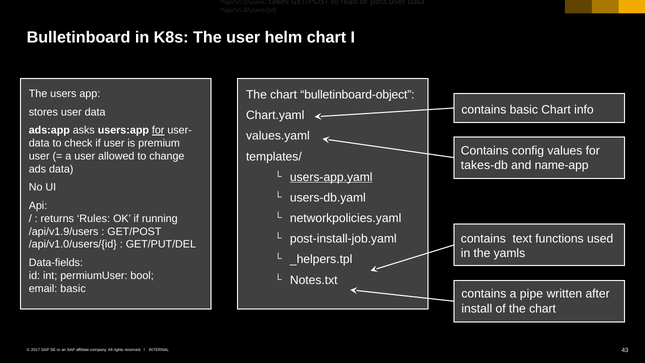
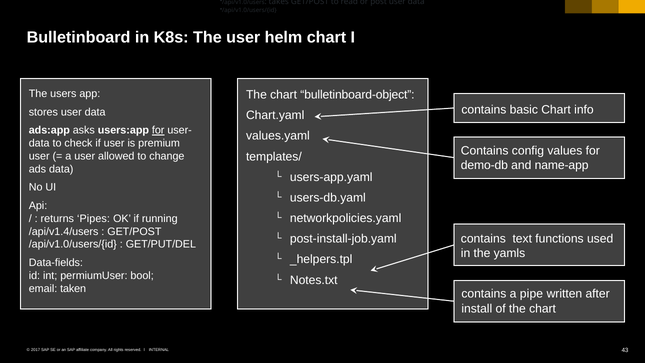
takes-db: takes-db -> demo-db
users-app.yaml underline: present -> none
Rules: Rules -> Pipes
/api/v1.9/users: /api/v1.9/users -> /api/v1.4/users
email basic: basic -> taken
